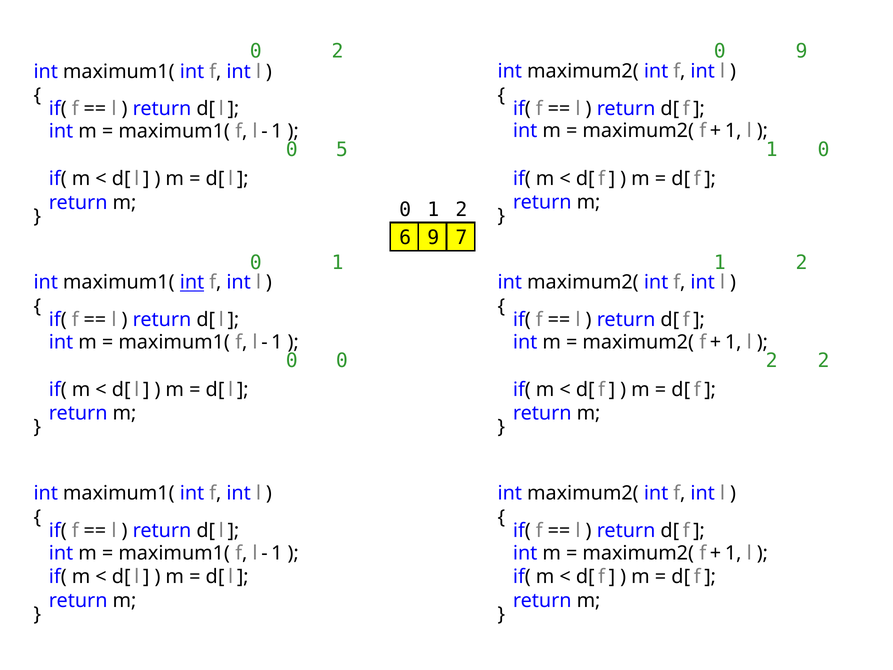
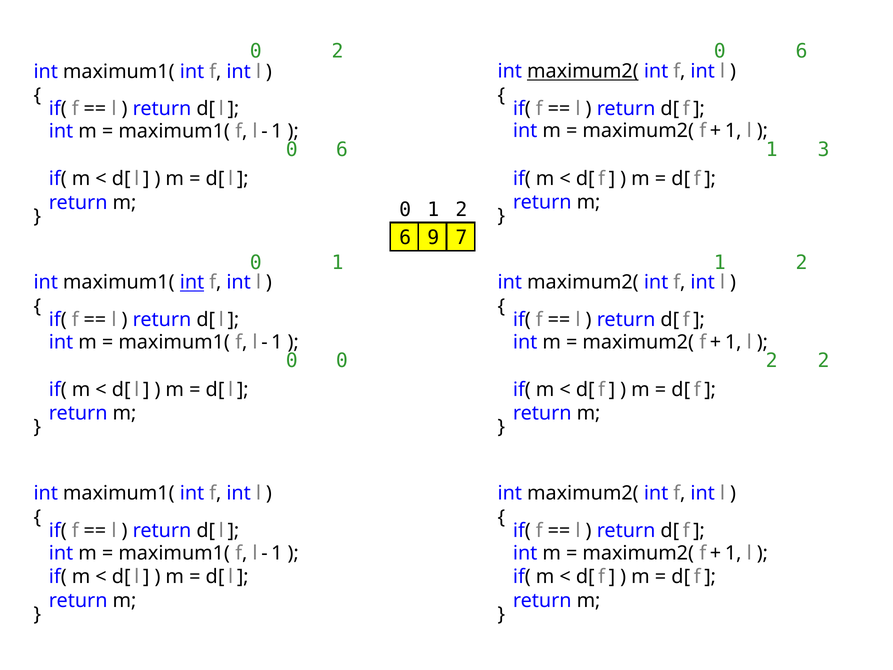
9 at (802, 51): 9 -> 6
maximum2( at (583, 71) underline: none -> present
5 at (342, 150): 5 -> 6
0 at (824, 150): 0 -> 3
